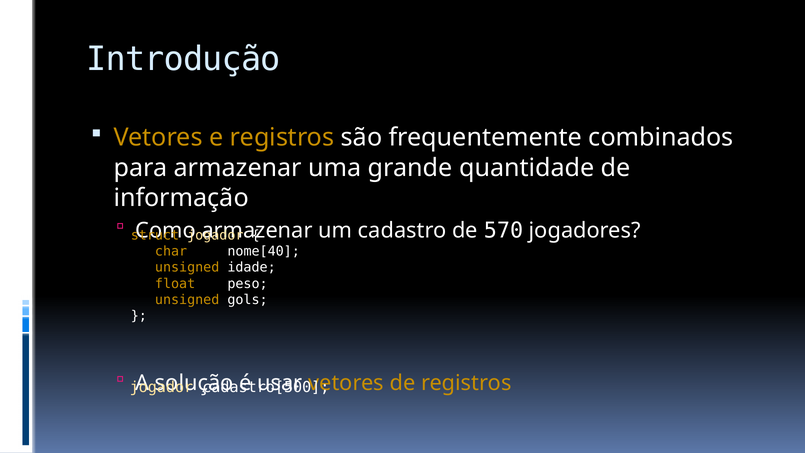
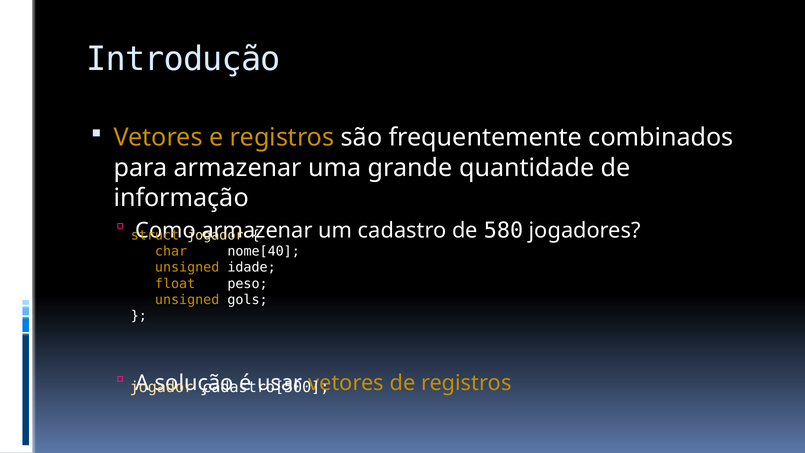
570: 570 -> 580
